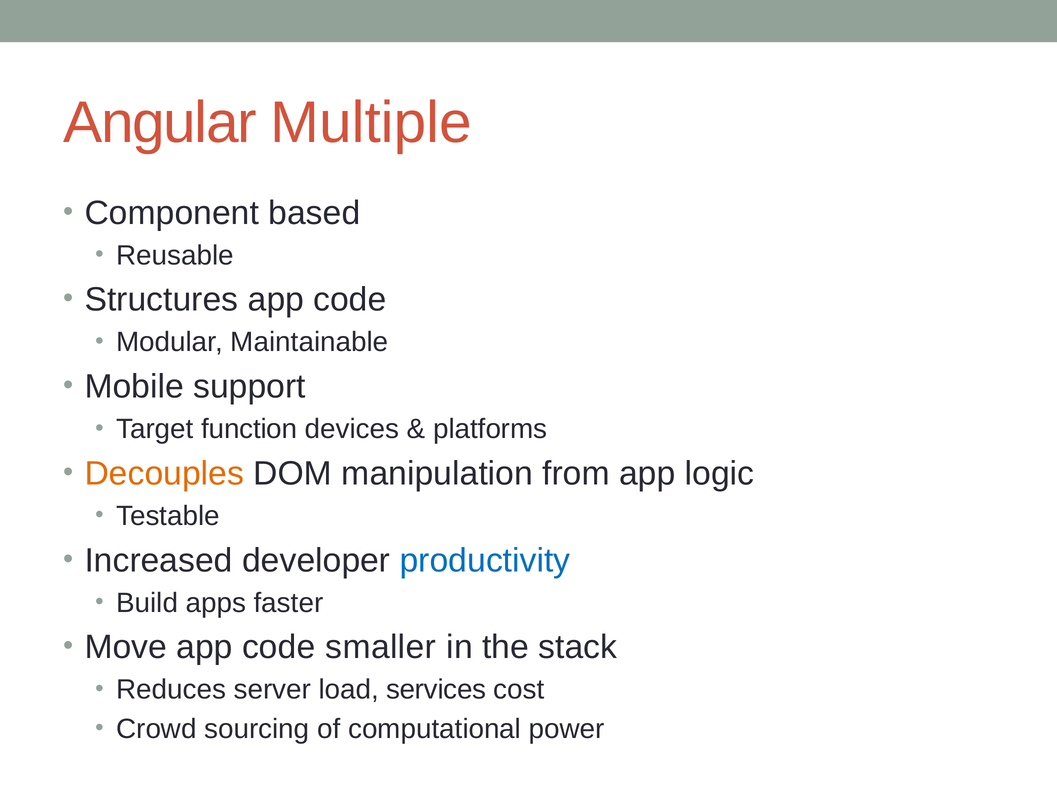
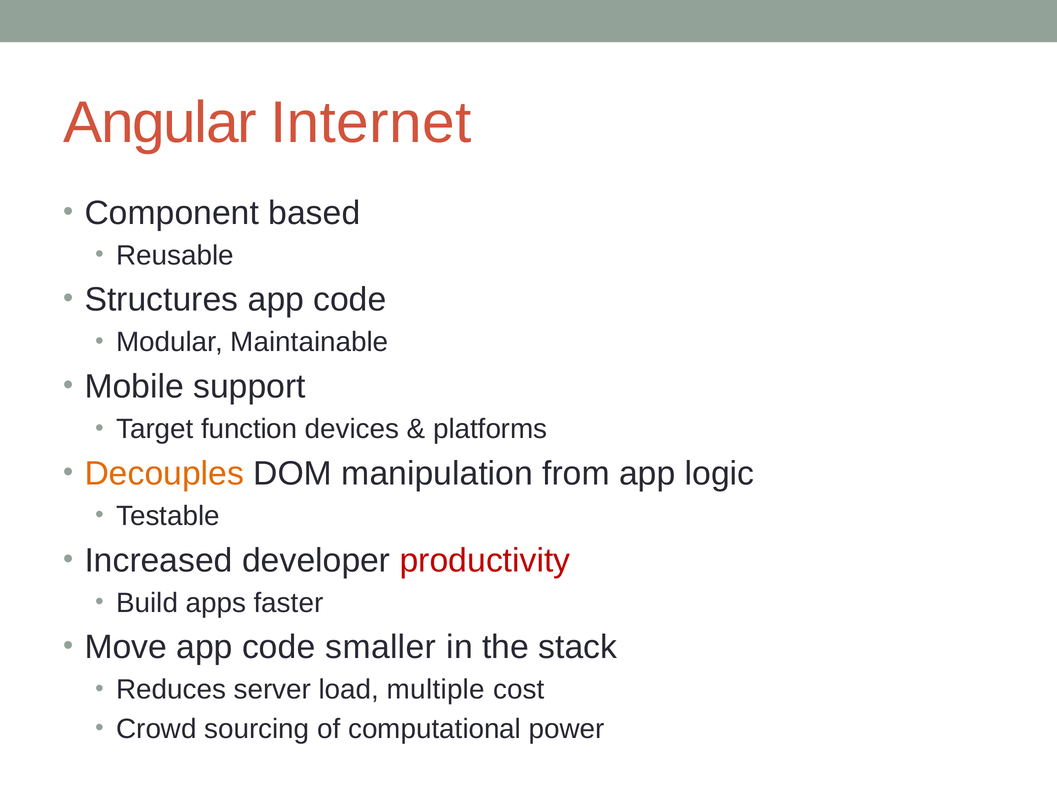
Multiple: Multiple -> Internet
productivity colour: blue -> red
services: services -> multiple
